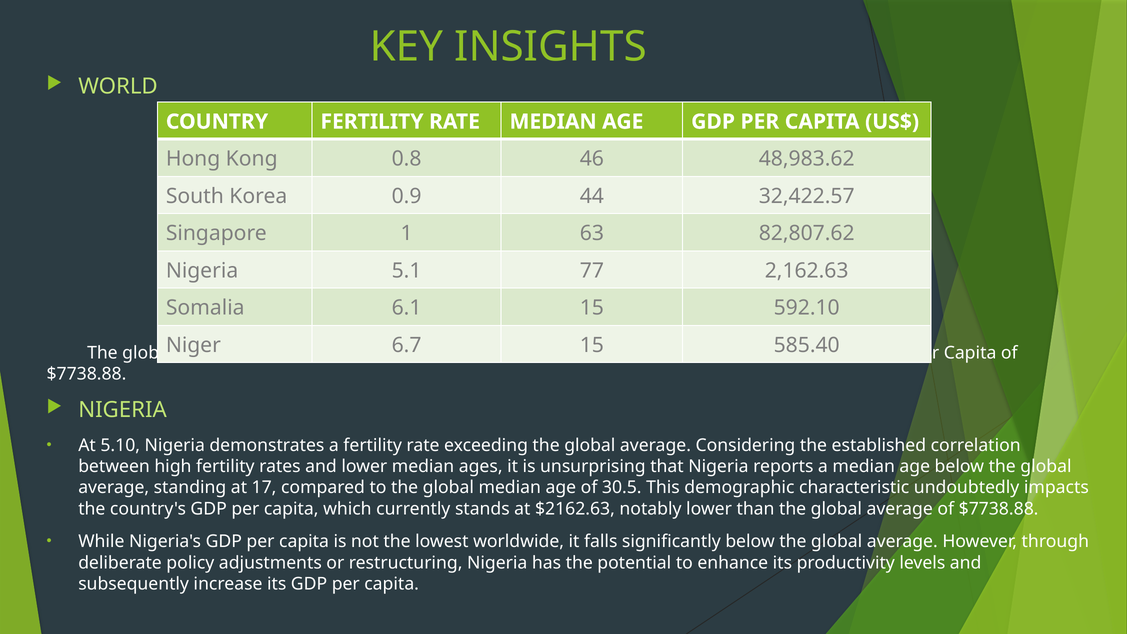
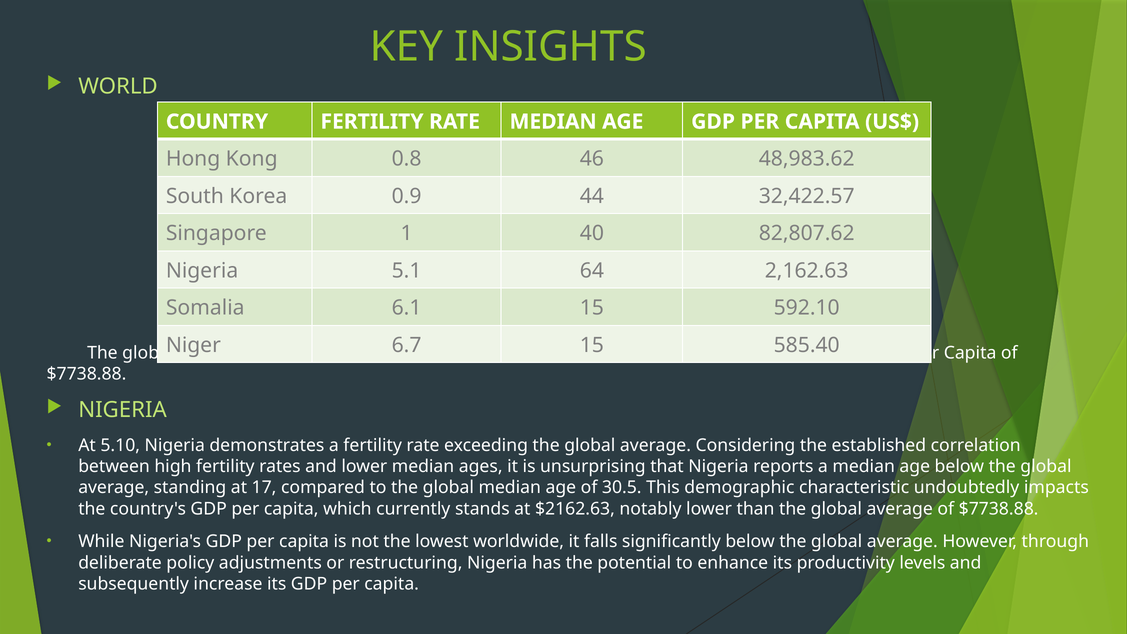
63: 63 -> 40
77: 77 -> 64
